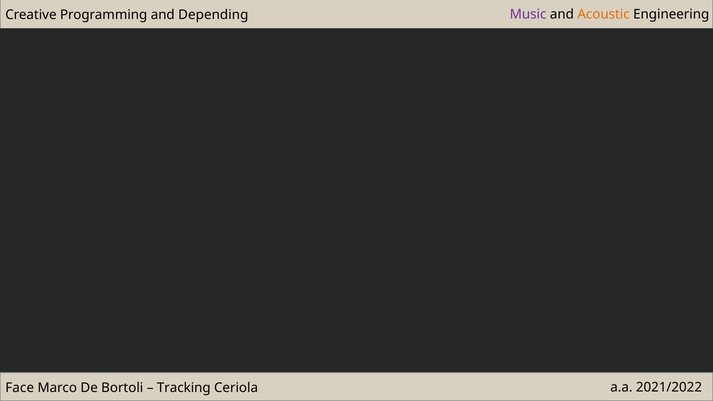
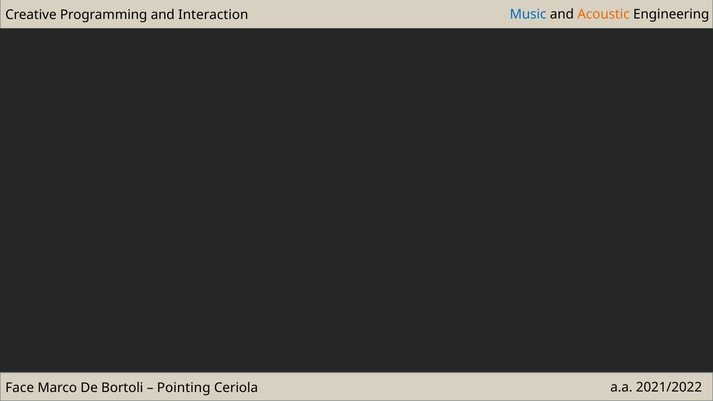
Music colour: purple -> blue
Depending: Depending -> Interaction
Tracking: Tracking -> Pointing
